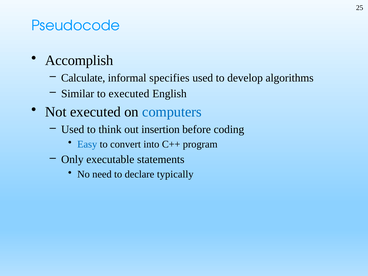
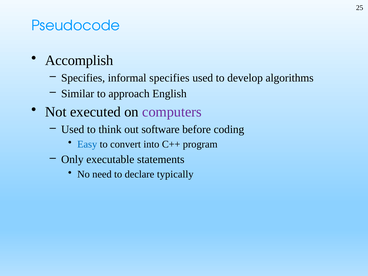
Calculate at (83, 78): Calculate -> Specifies
to executed: executed -> approach
computers colour: blue -> purple
insertion: insertion -> software
